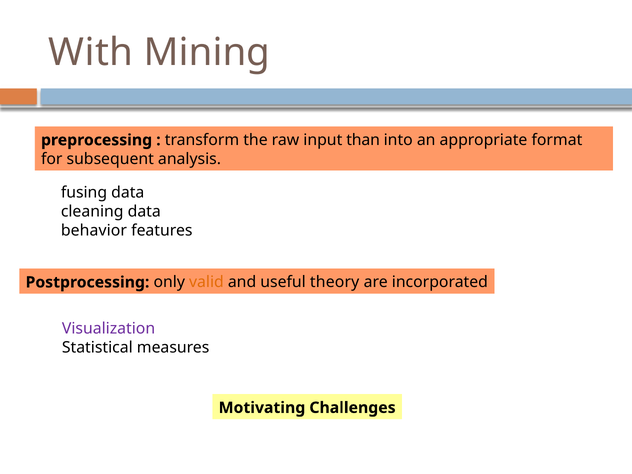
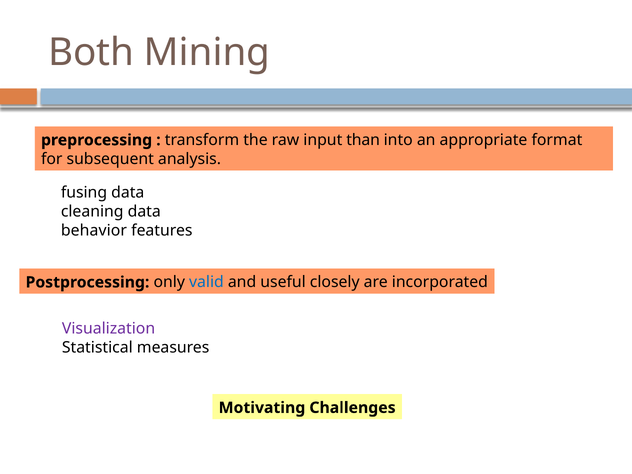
With: With -> Both
valid colour: orange -> blue
theory: theory -> closely
